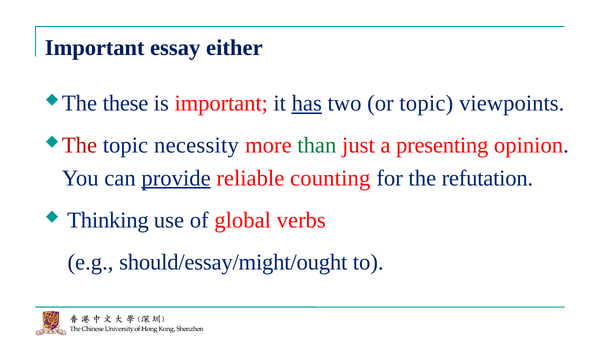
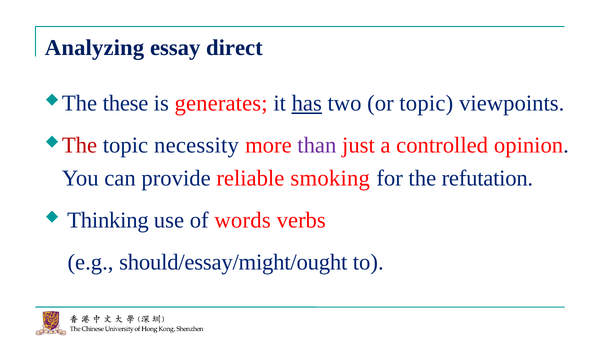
Important at (95, 48): Important -> Analyzing
either: either -> direct
is important: important -> generates
than colour: green -> purple
presenting: presenting -> controlled
provide underline: present -> none
counting: counting -> smoking
global: global -> words
